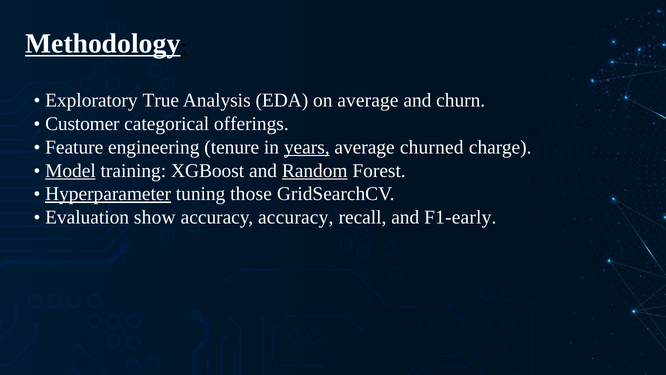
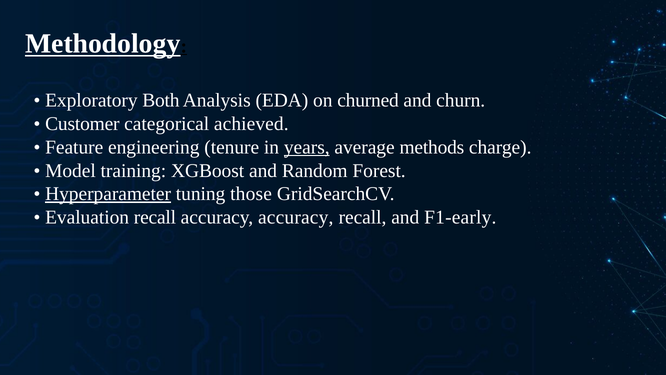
True: True -> Both
on average: average -> churned
offerings: offerings -> achieved
churned: churned -> methods
Model underline: present -> none
Random underline: present -> none
Evaluation show: show -> recall
